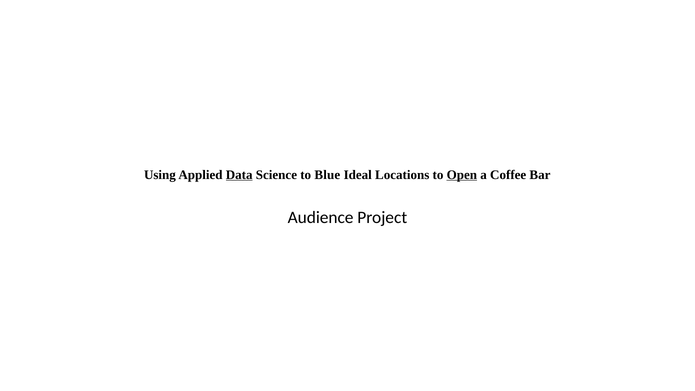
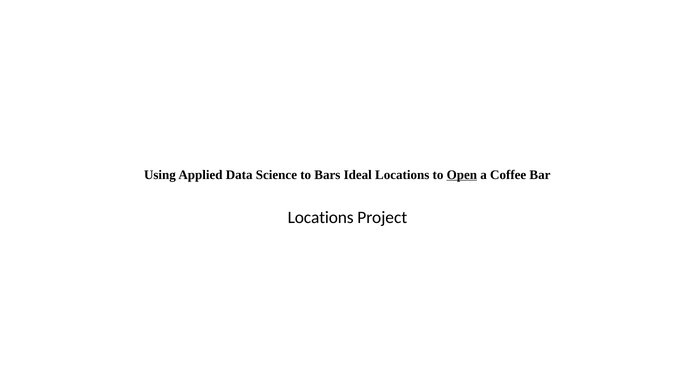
Data underline: present -> none
Blue: Blue -> Bars
Audience at (321, 217): Audience -> Locations
